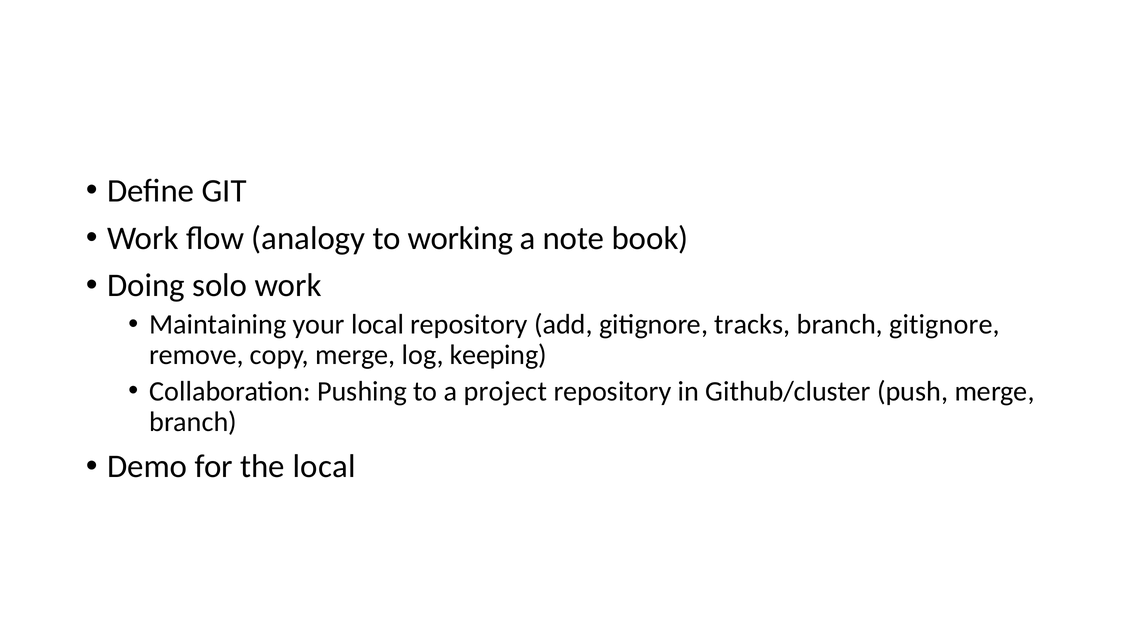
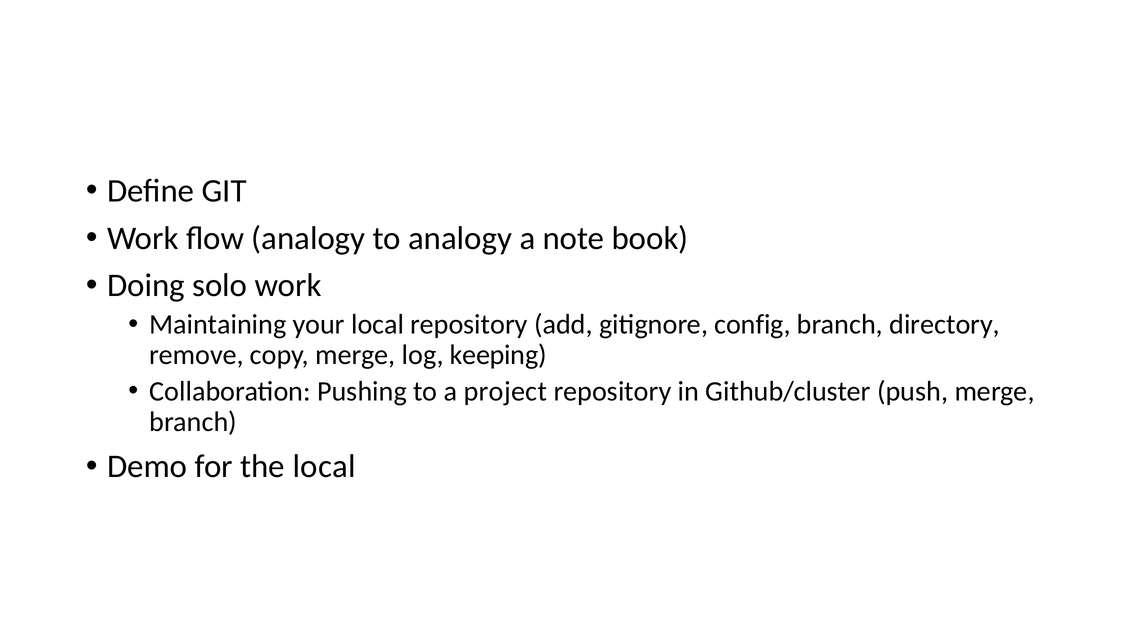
to working: working -> analogy
tracks: tracks -> config
branch gitignore: gitignore -> directory
